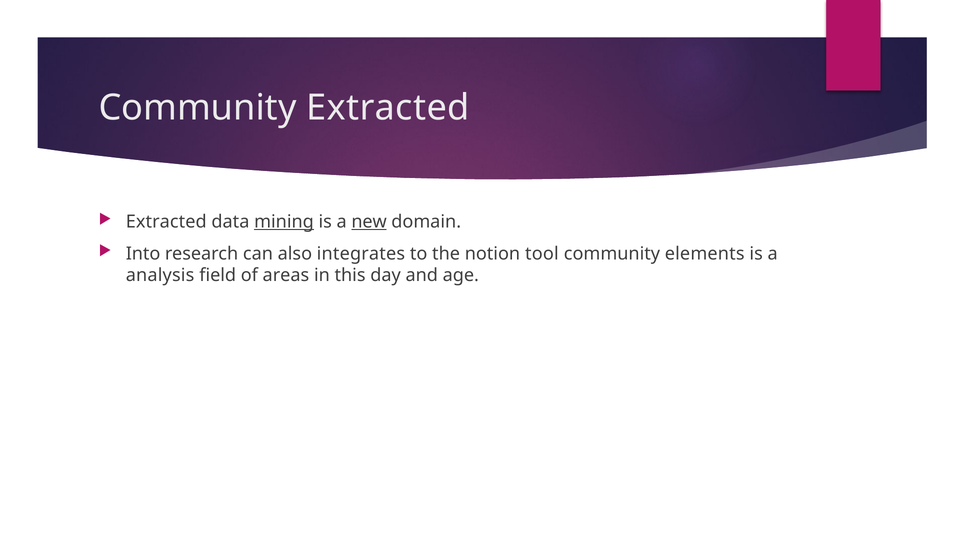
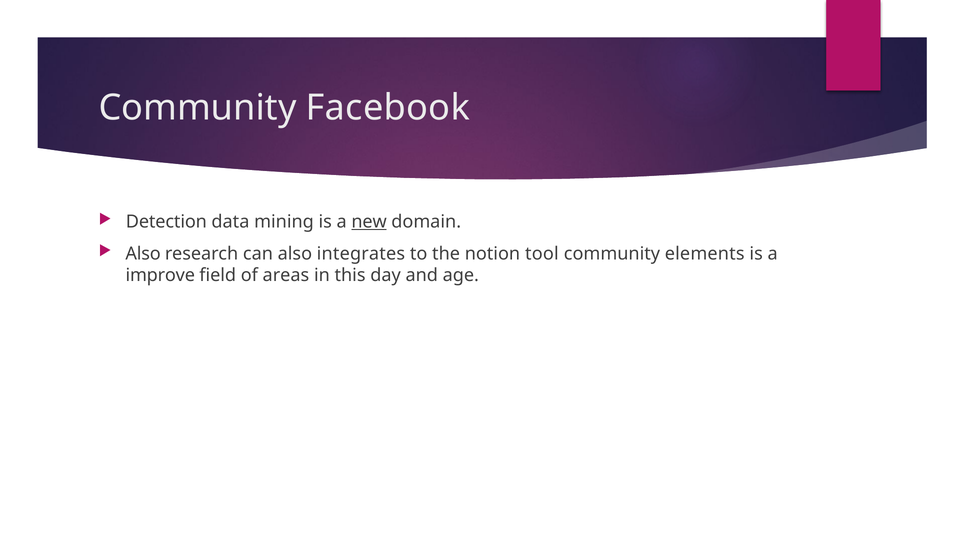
Community Extracted: Extracted -> Facebook
Extracted at (166, 222): Extracted -> Detection
mining underline: present -> none
Into at (143, 254): Into -> Also
analysis: analysis -> improve
